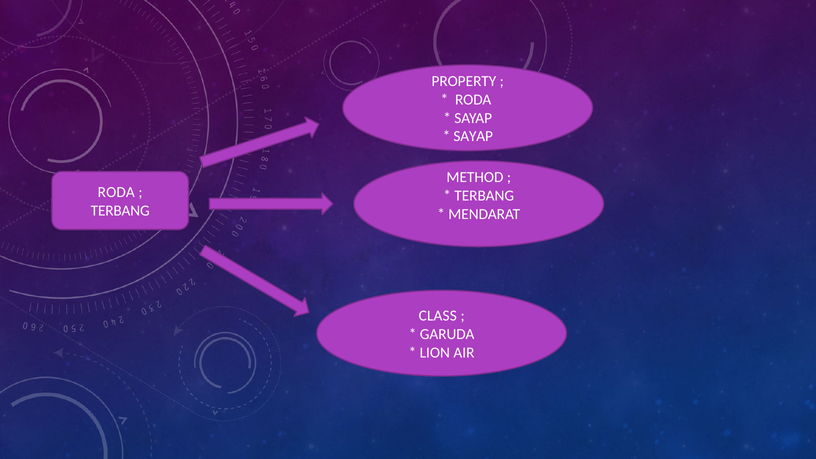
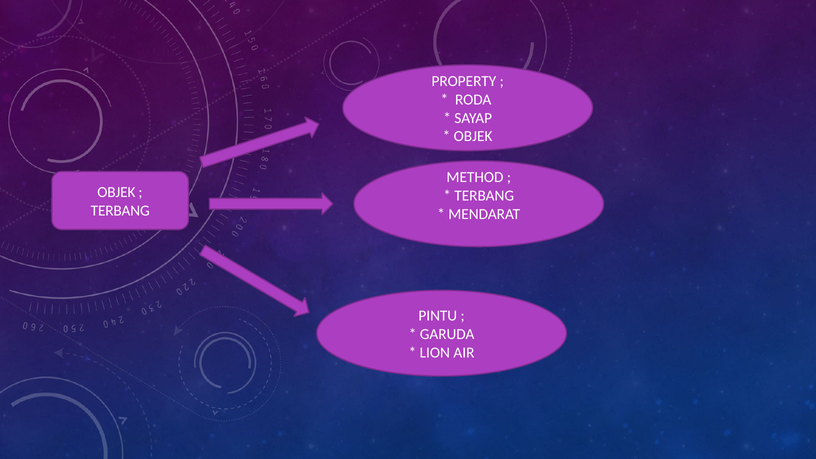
SAYAP at (473, 136): SAYAP -> OBJEK
RODA at (116, 192): RODA -> OBJEK
CLASS: CLASS -> PINTU
